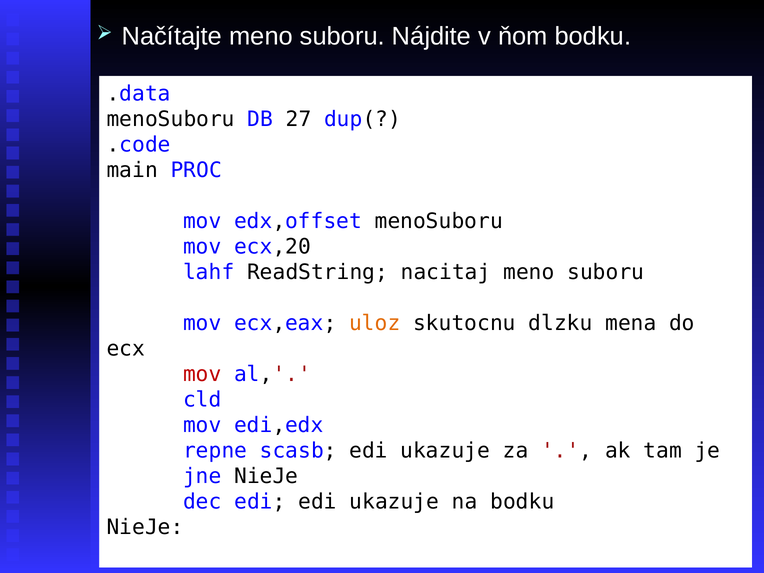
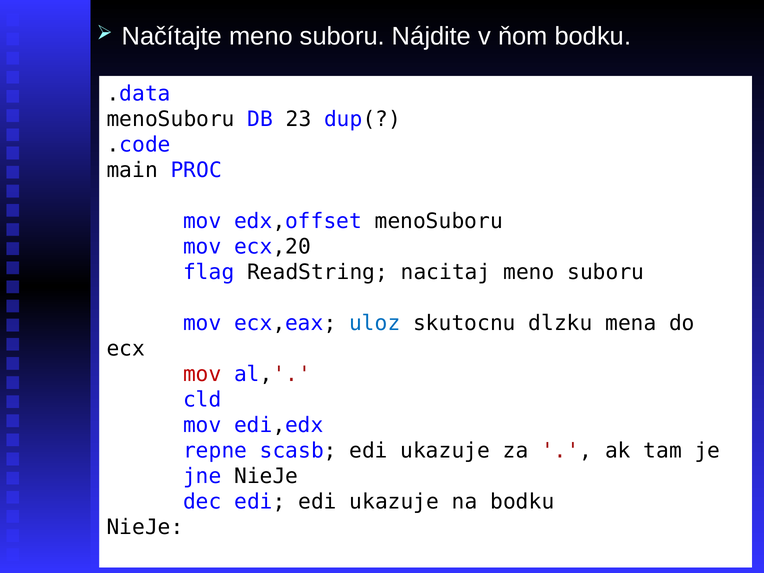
27: 27 -> 23
lahf: lahf -> flag
uloz colour: orange -> blue
